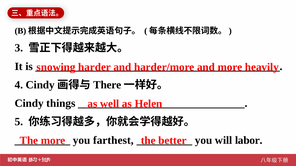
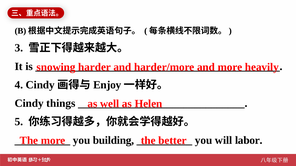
There: There -> Enjoy
farthest: farthest -> building
